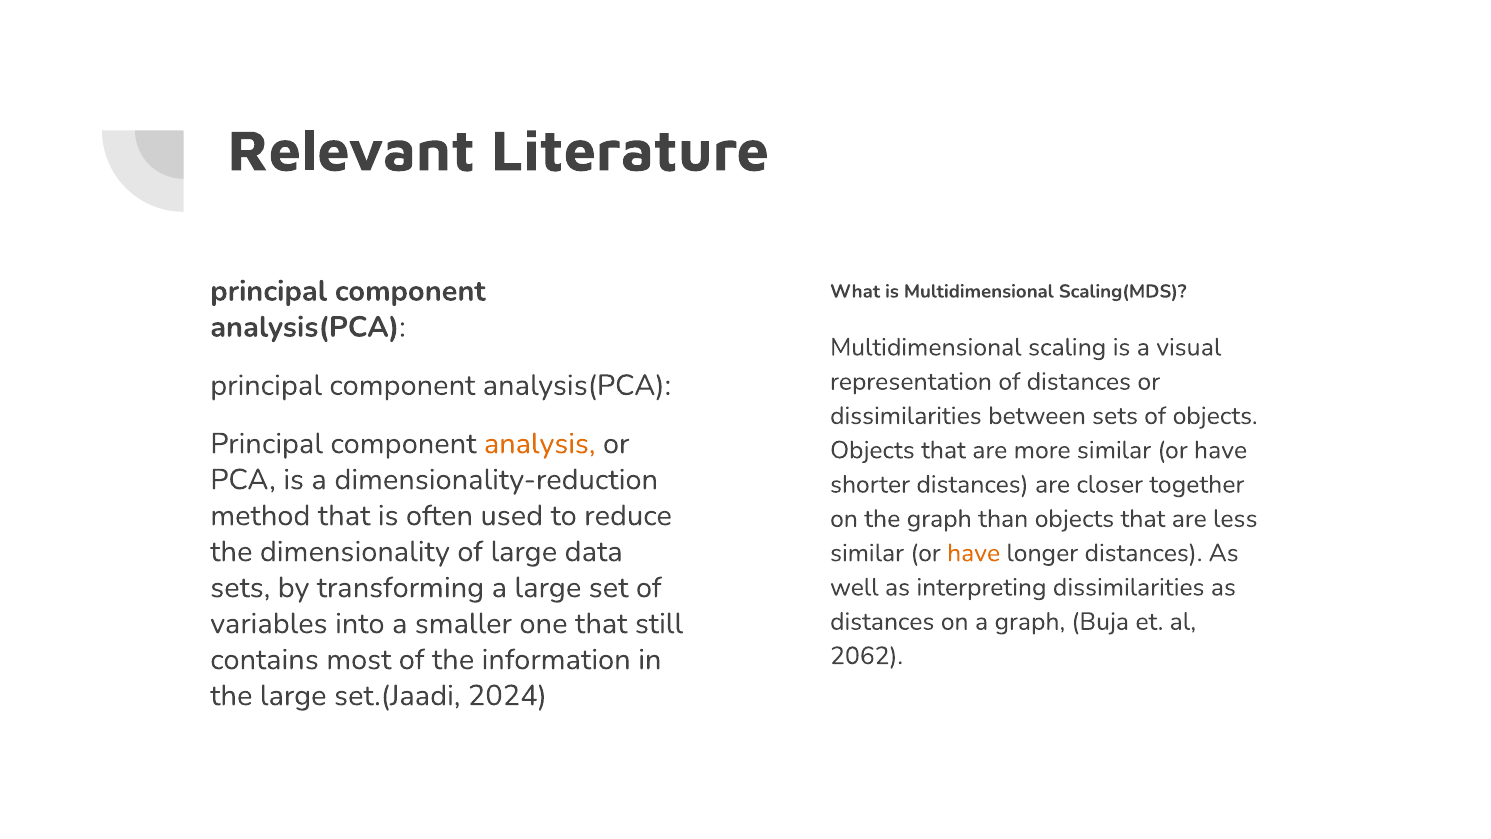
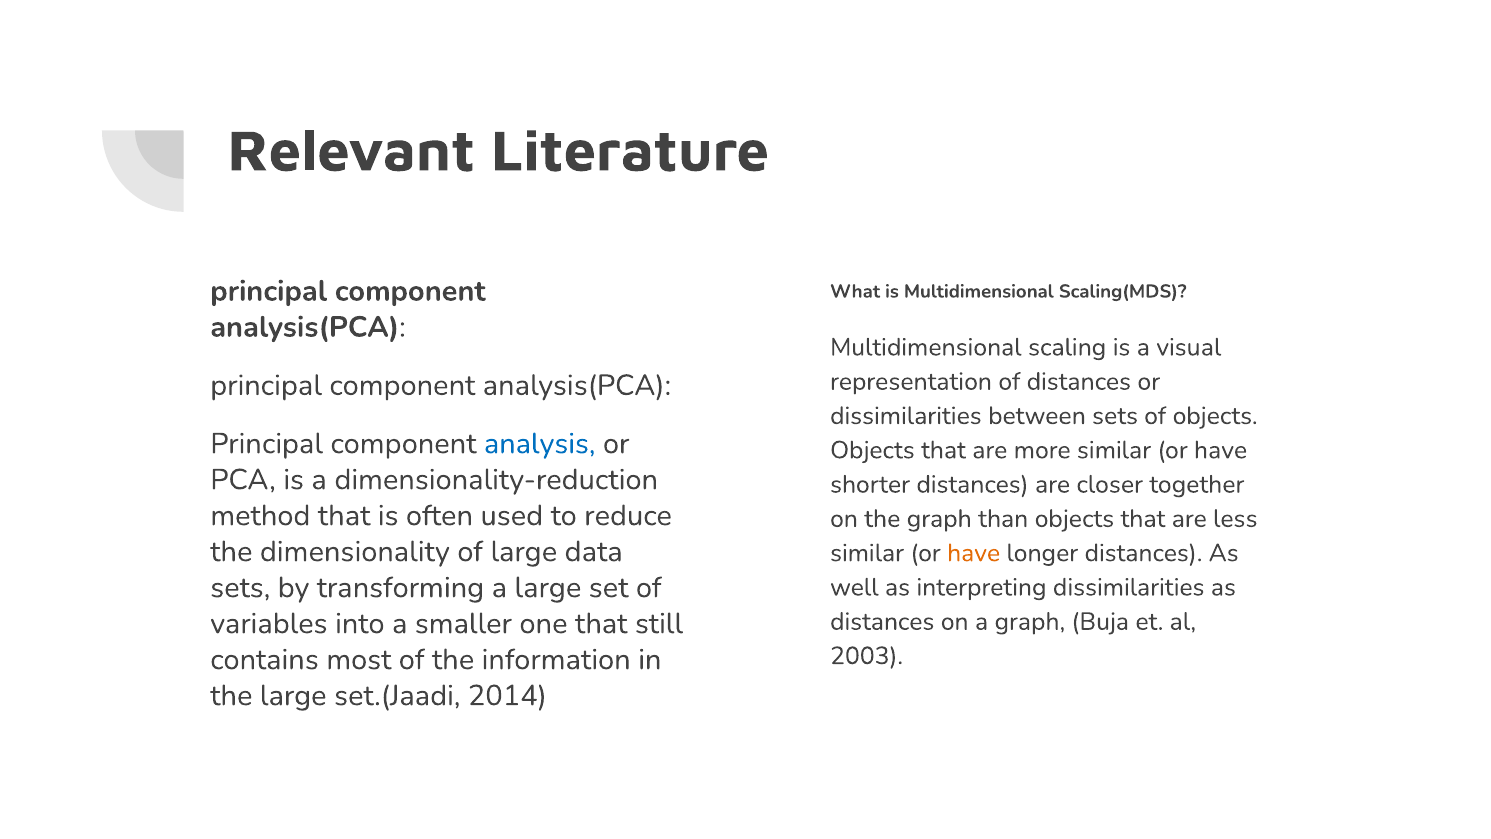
analysis colour: orange -> blue
2062: 2062 -> 2003
2024: 2024 -> 2014
